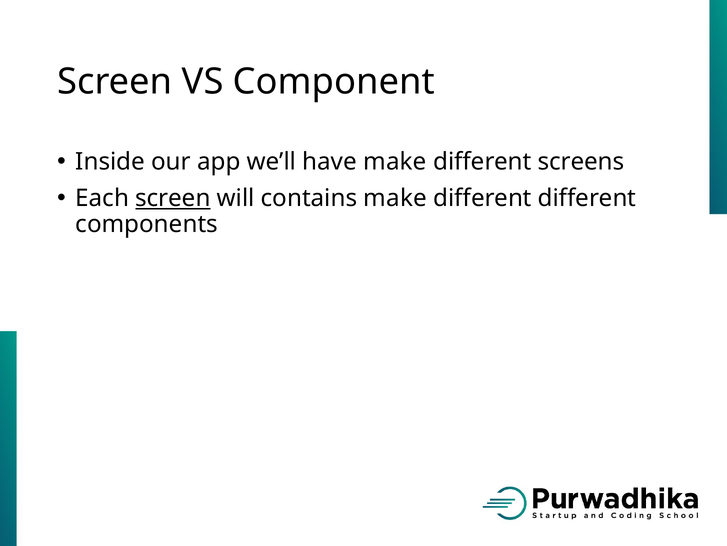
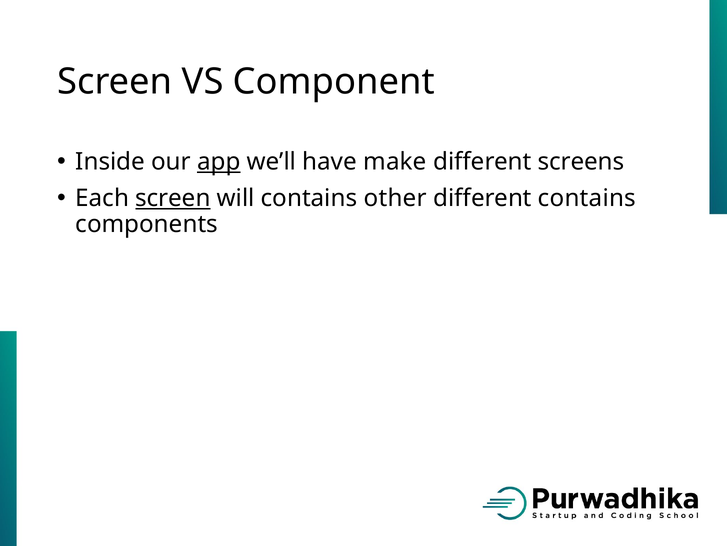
app underline: none -> present
contains make: make -> other
different different: different -> contains
